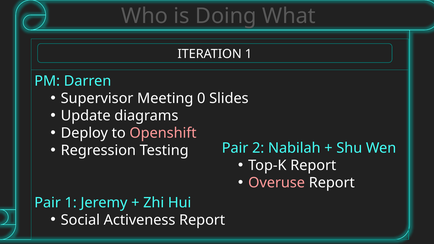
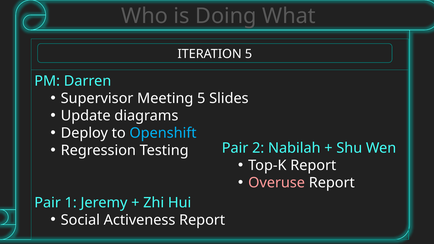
ITERATION 1: 1 -> 5
Meeting 0: 0 -> 5
Openshift colour: pink -> light blue
